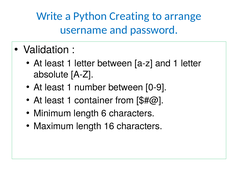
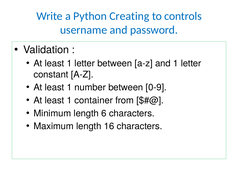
arrange: arrange -> controls
absolute: absolute -> constant
